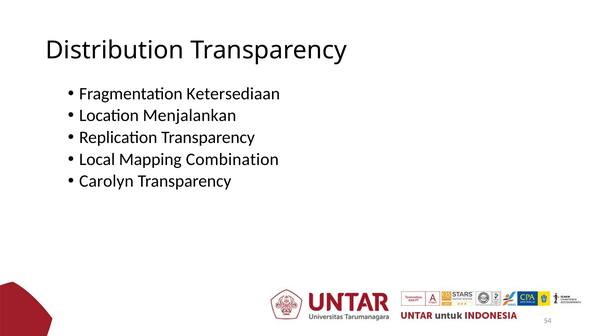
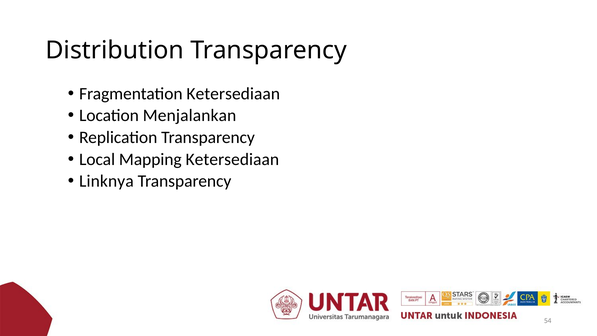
Mapping Combination: Combination -> Ketersediaan
Carolyn: Carolyn -> Linknya
